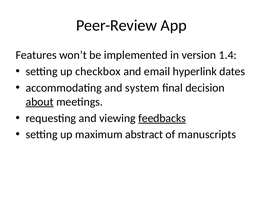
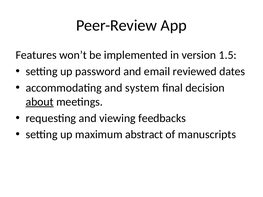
1.4: 1.4 -> 1.5
checkbox: checkbox -> password
hyperlink: hyperlink -> reviewed
feedbacks underline: present -> none
